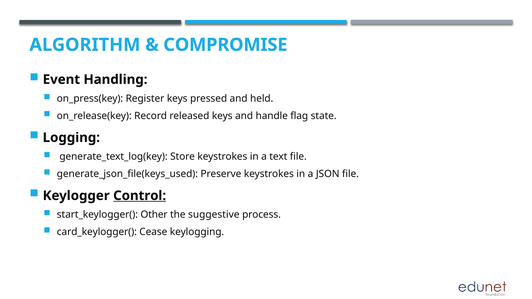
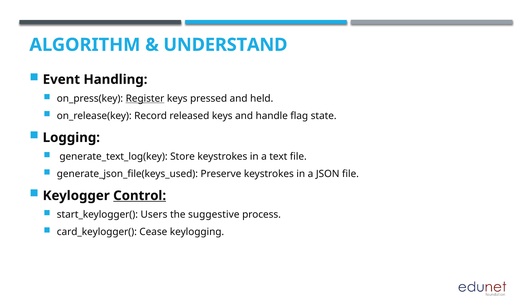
COMPROMISE: COMPROMISE -> UNDERSTAND
Register underline: none -> present
Other: Other -> Users
